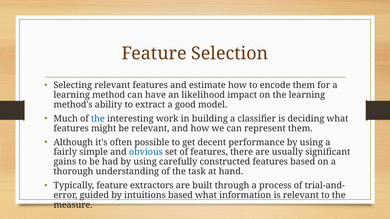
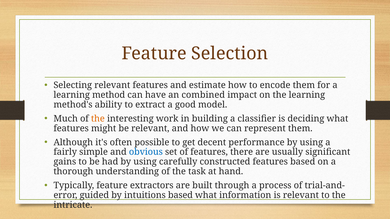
likelihood: likelihood -> combined
the at (98, 119) colour: blue -> orange
measure: measure -> intricate
